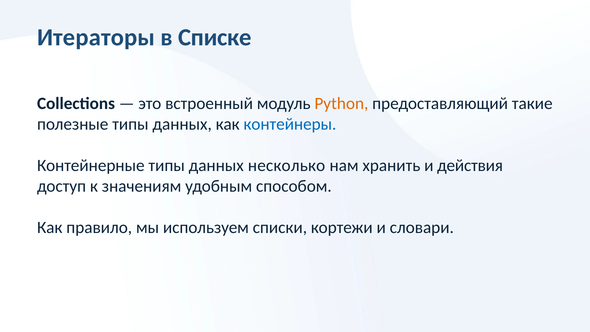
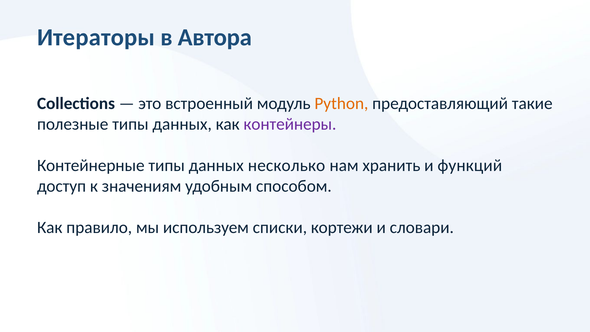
Списке: Списке -> Автора
контейнеры colour: blue -> purple
действия: действия -> функций
